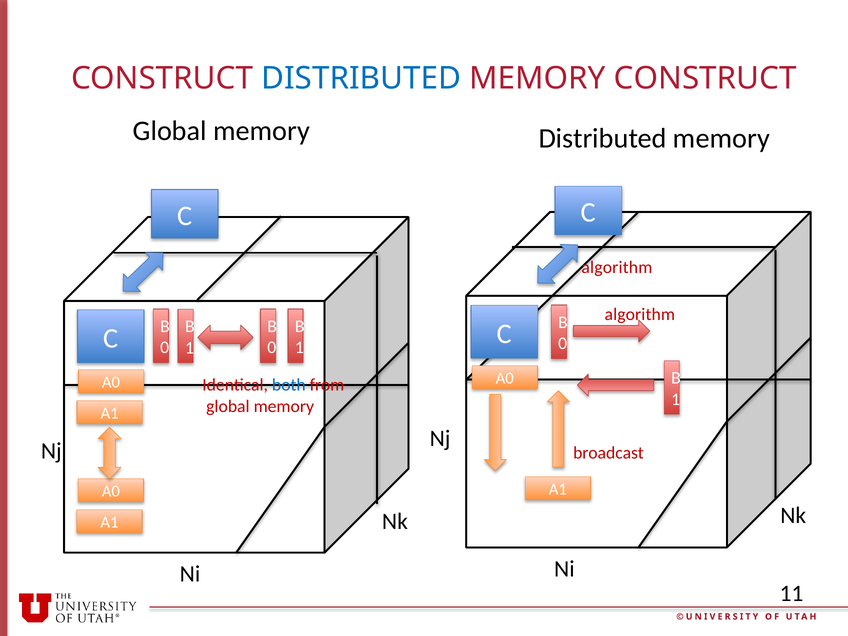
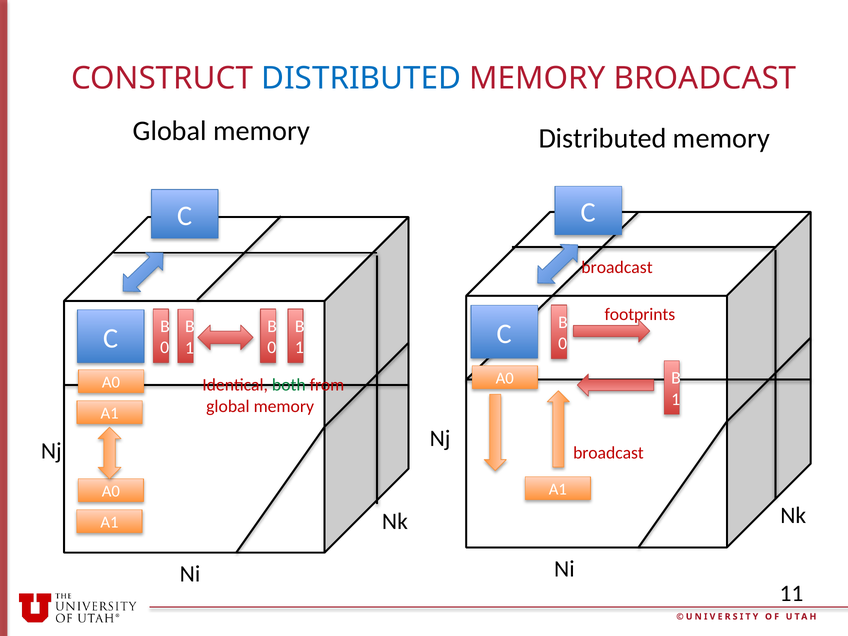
MEMORY CONSTRUCT: CONSTRUCT -> BROADCAST
algorithm at (617, 268): algorithm -> broadcast
algorithm at (640, 314): algorithm -> footprints
both colour: blue -> green
